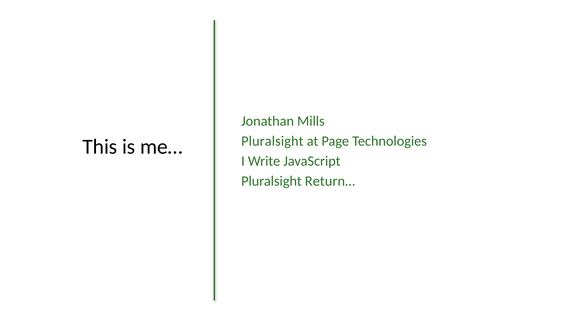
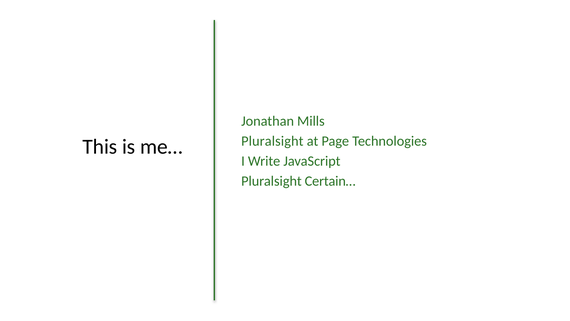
Return…: Return… -> Certain…
